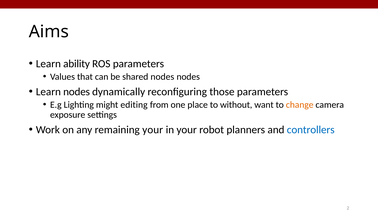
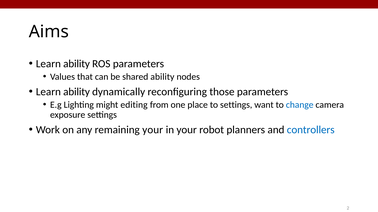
shared nodes: nodes -> ability
nodes at (77, 92): nodes -> ability
to without: without -> settings
change colour: orange -> blue
